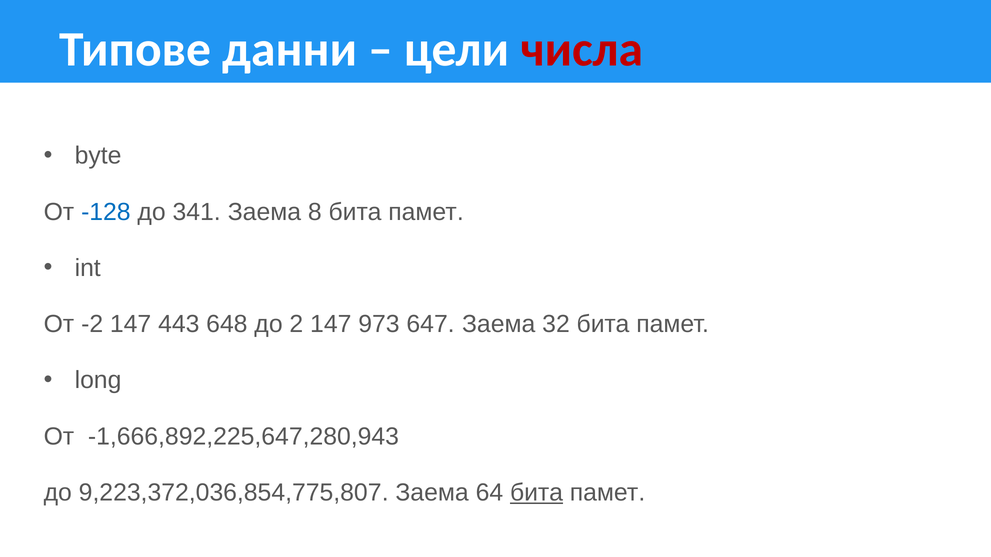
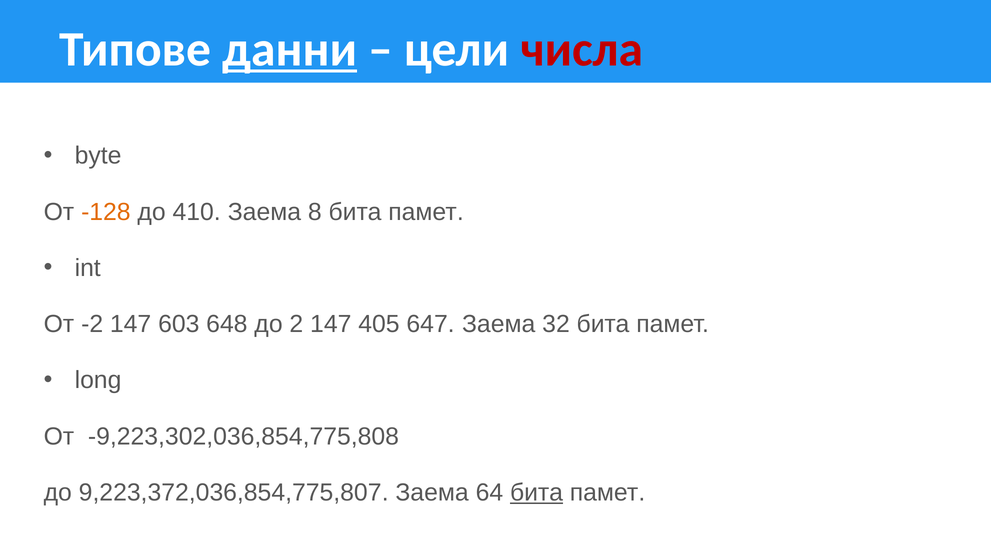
данни underline: none -> present
-128 colour: blue -> orange
341: 341 -> 410
443: 443 -> 603
973: 973 -> 405
-1,666,892,225,647,280,943: -1,666,892,225,647,280,943 -> -9,223,302,036,854,775,808
